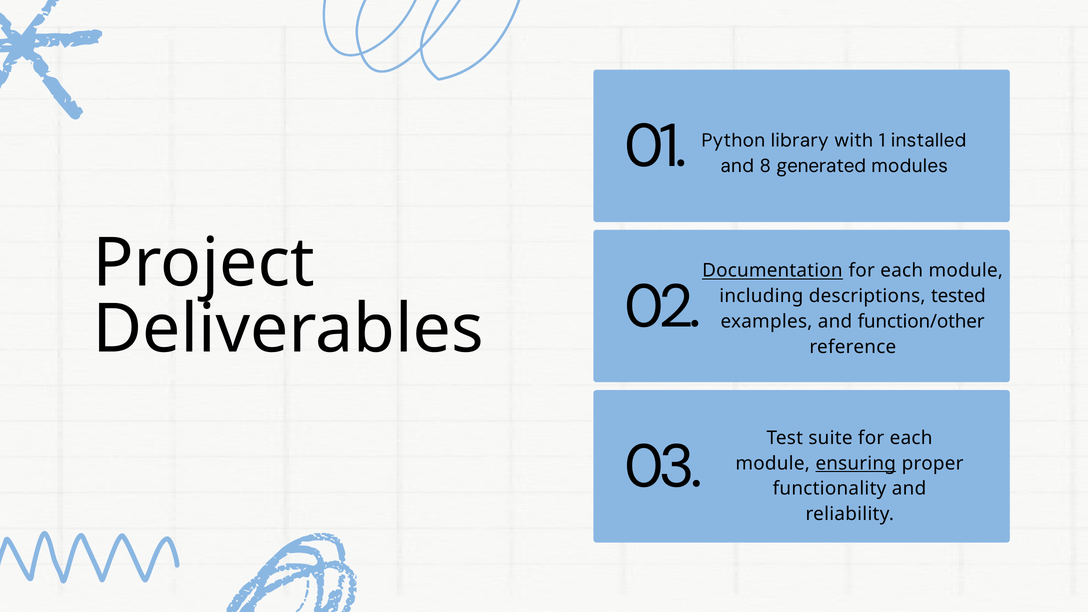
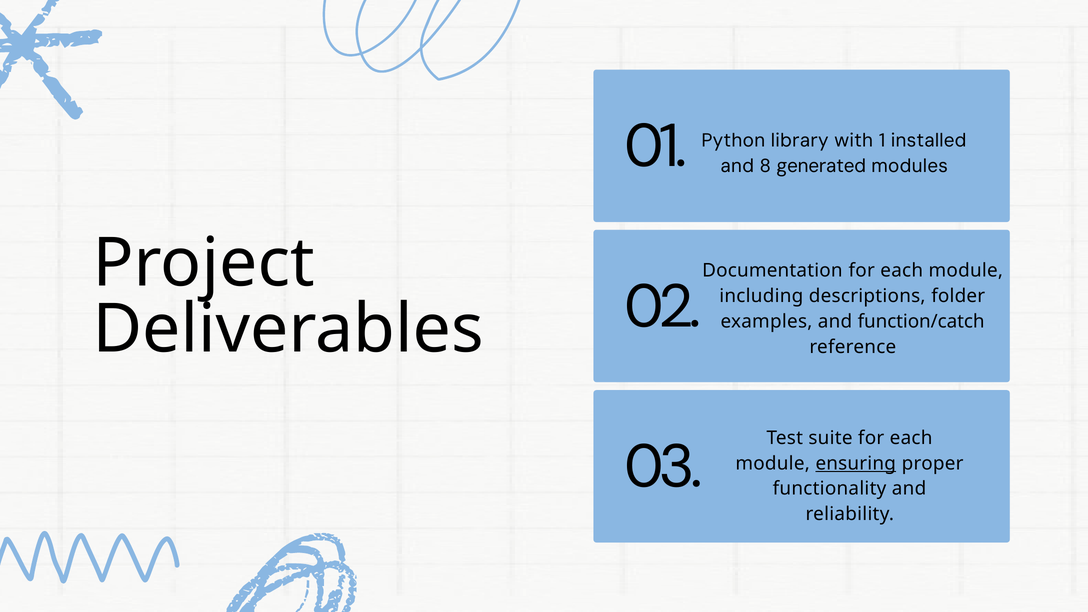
Documentation underline: present -> none
tested: tested -> folder
function/other: function/other -> function/catch
